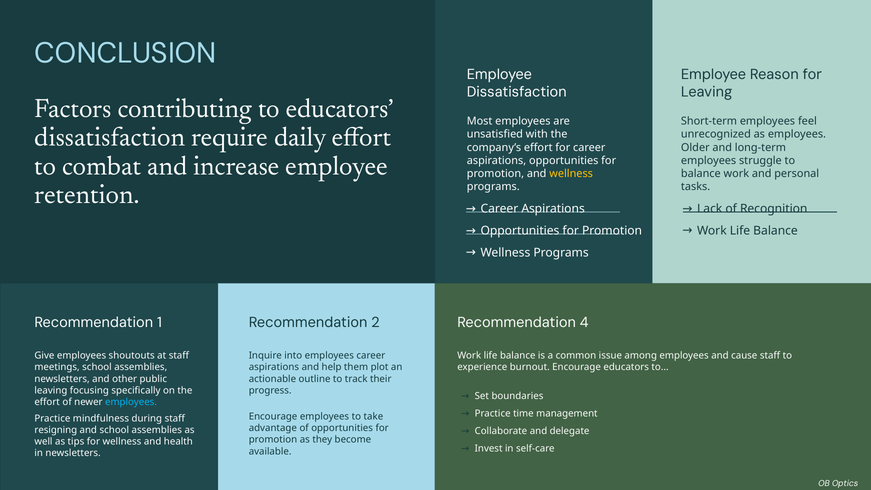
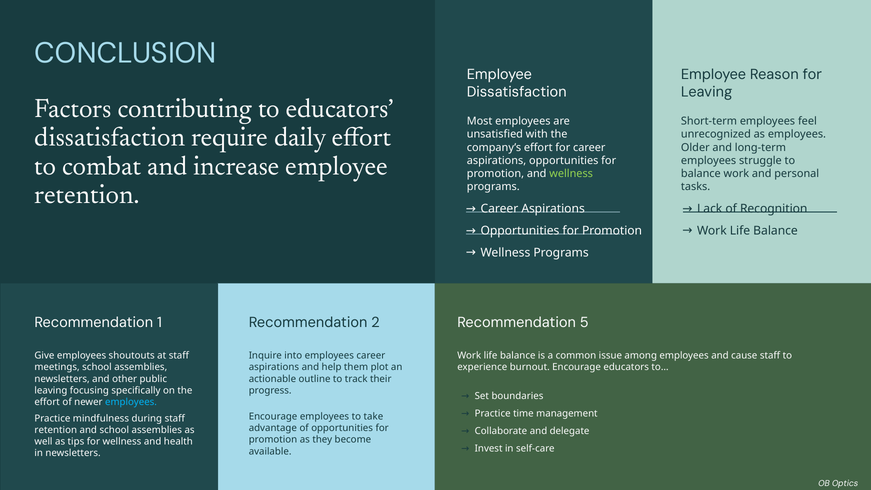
wellness at (571, 174) colour: yellow -> light green
4: 4 -> 5
resigning at (56, 430): resigning -> retention
